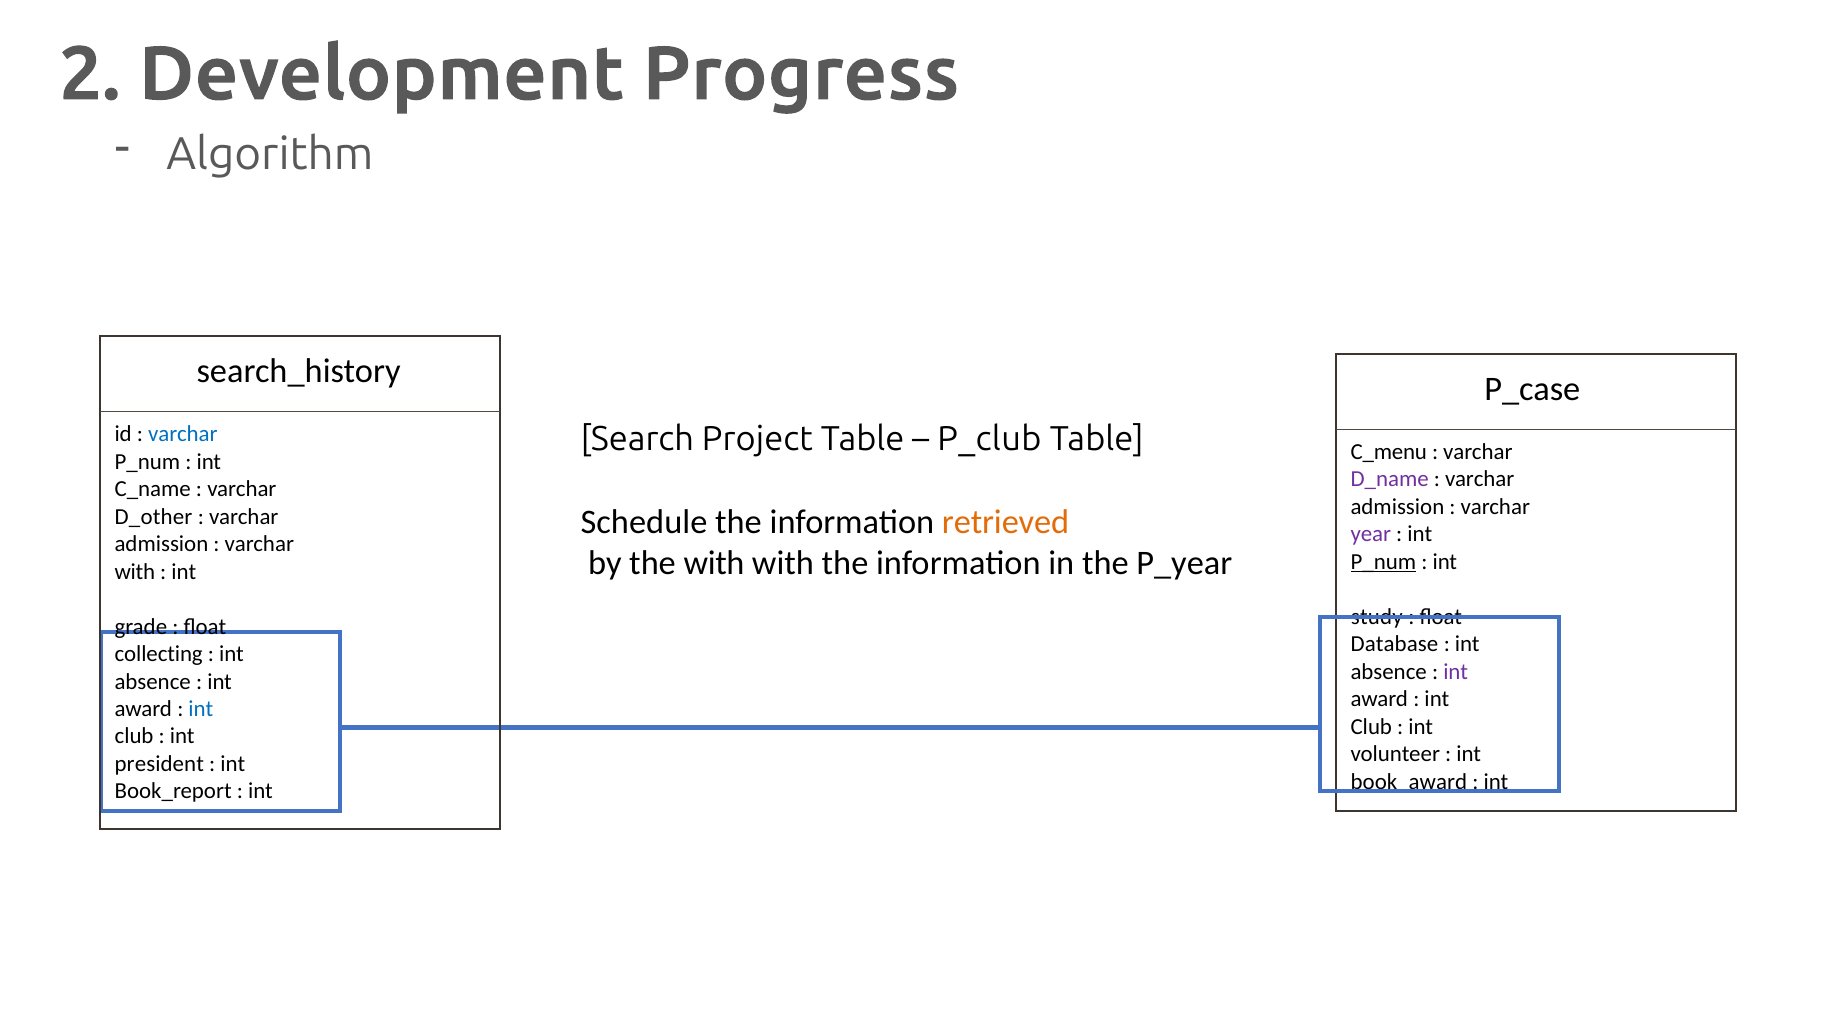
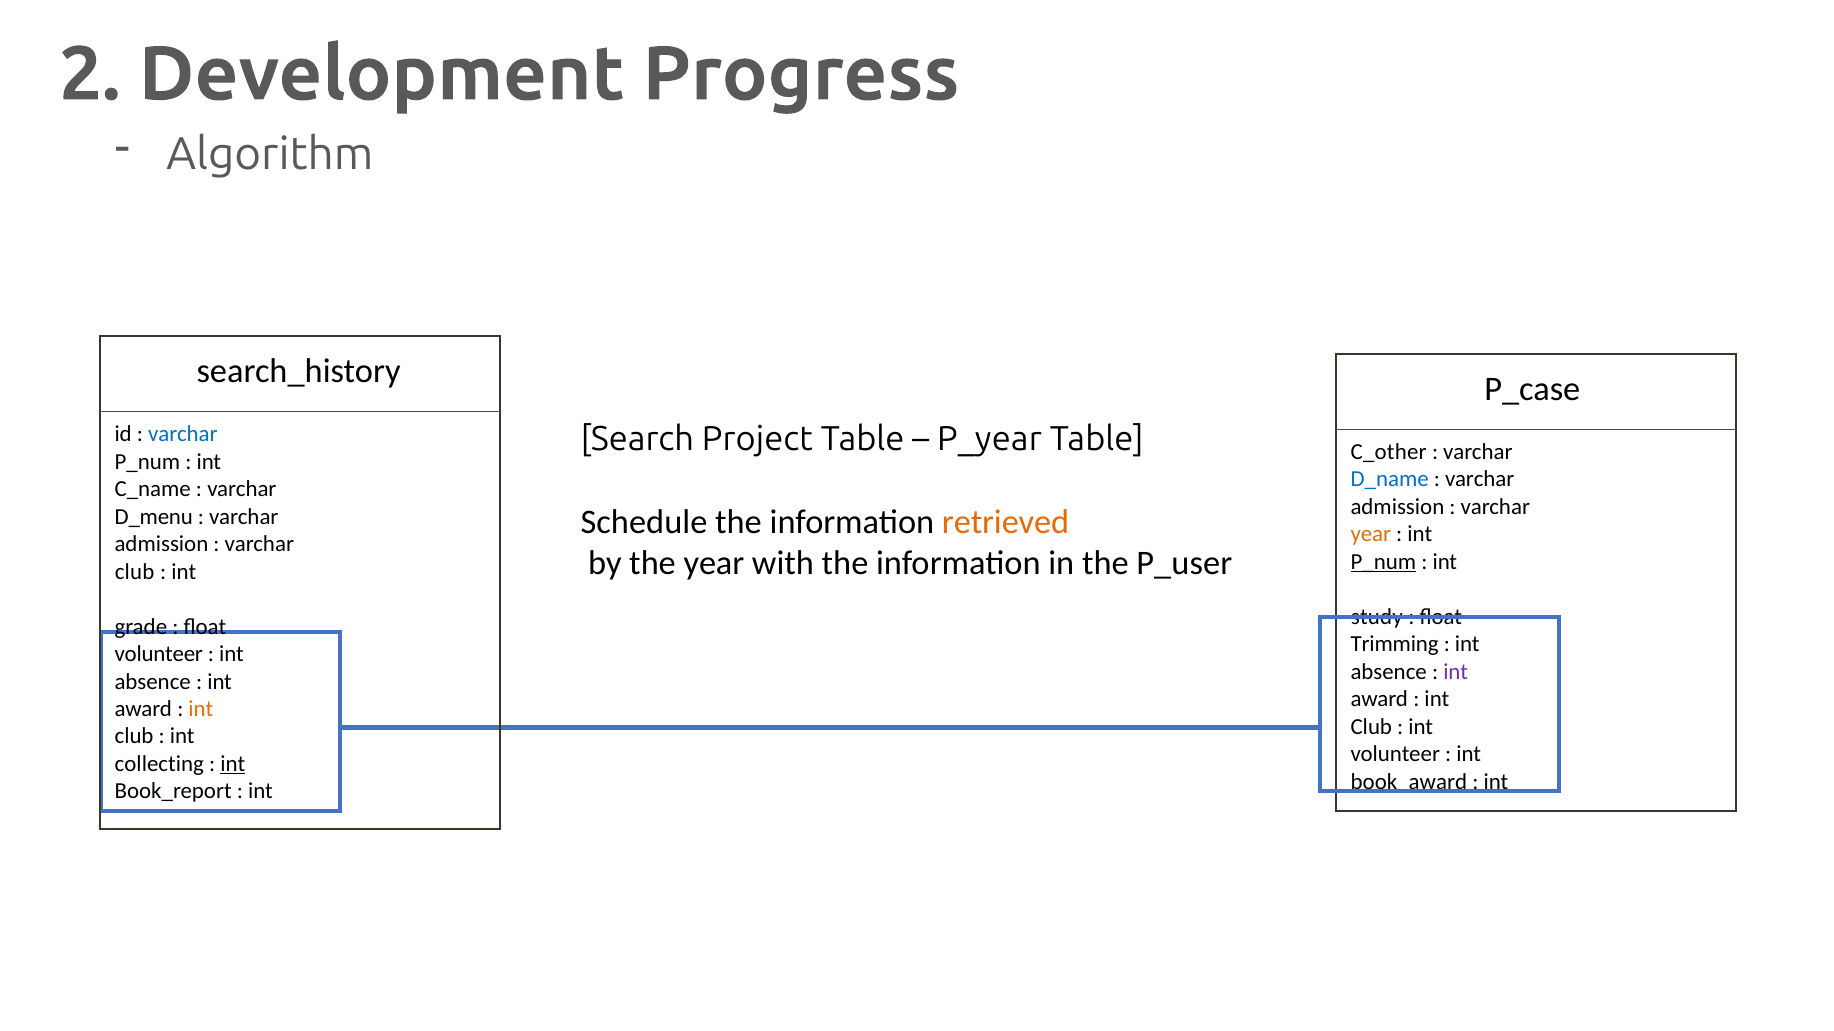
P_club: P_club -> P_year
C_menu: C_menu -> C_other
D_name colour: purple -> blue
D_other: D_other -> D_menu
year at (1371, 534) colour: purple -> orange
the with: with -> year
P_year: P_year -> P_user
with at (135, 572): with -> club
Database: Database -> Trimming
collecting at (159, 654): collecting -> volunteer
int at (201, 709) colour: blue -> orange
president: president -> collecting
int at (233, 764) underline: none -> present
